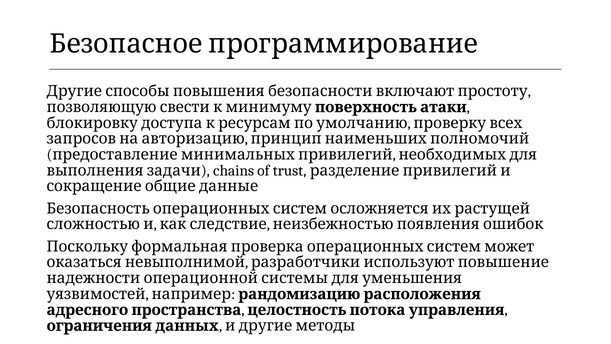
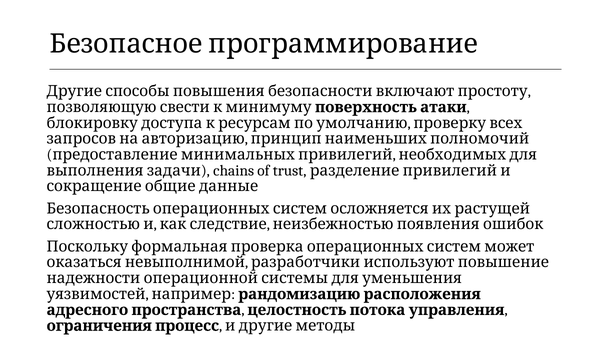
данных: данных -> процесс
